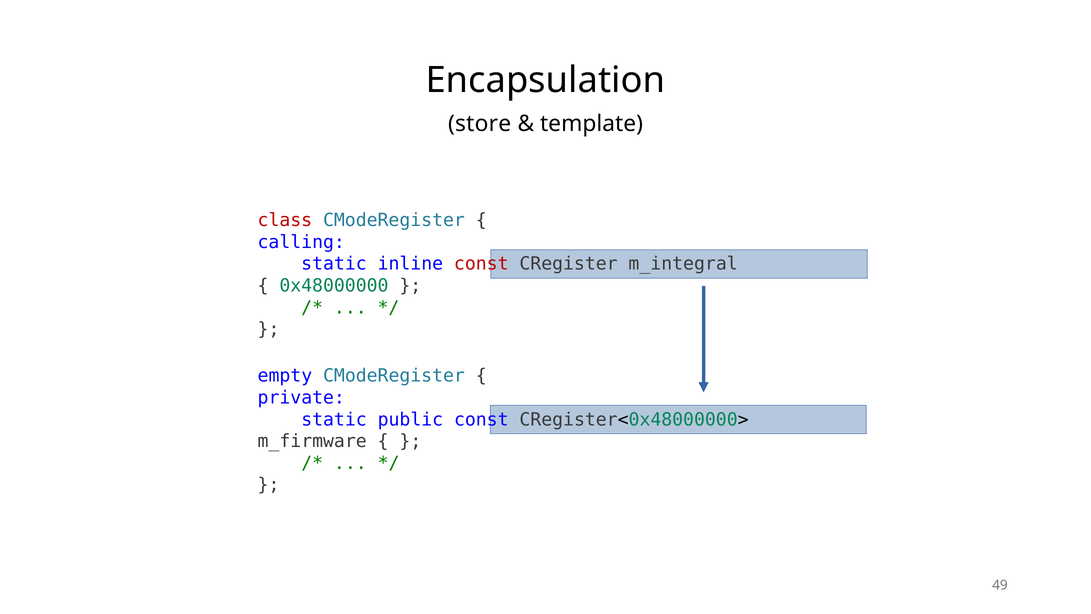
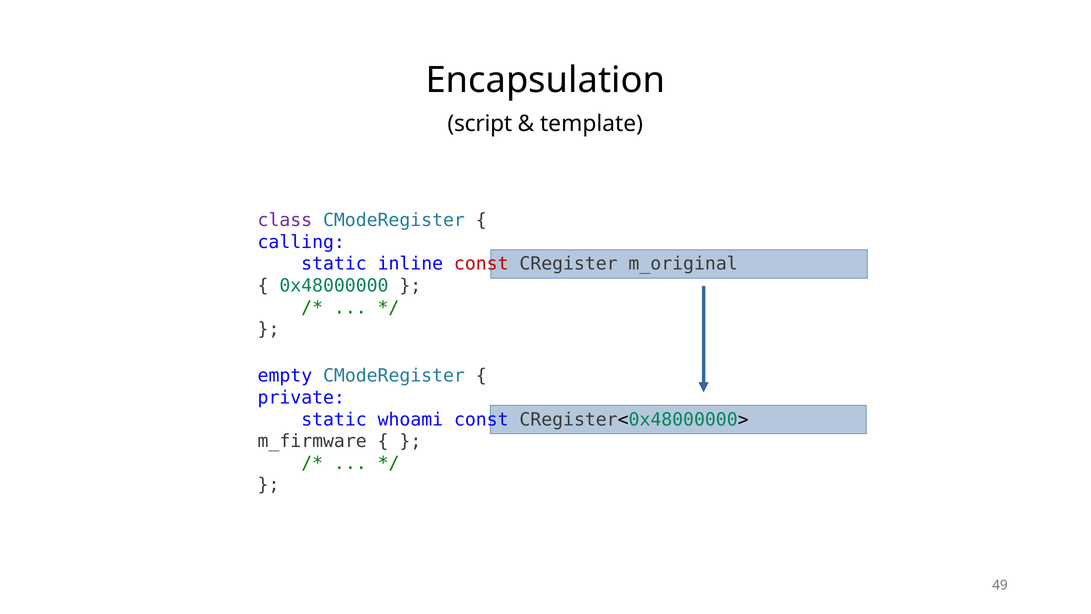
store: store -> script
class colour: red -> purple
m_integral: m_integral -> m_original
public: public -> whoami
